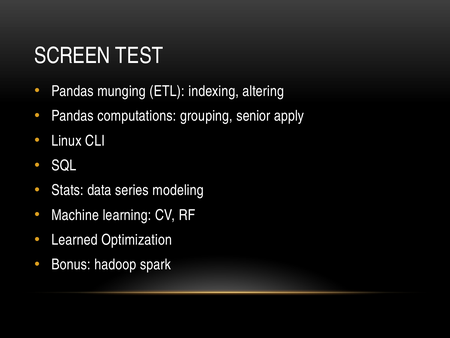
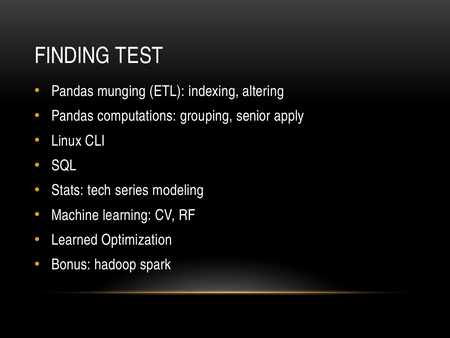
SCREEN: SCREEN -> FINDING
data: data -> tech
